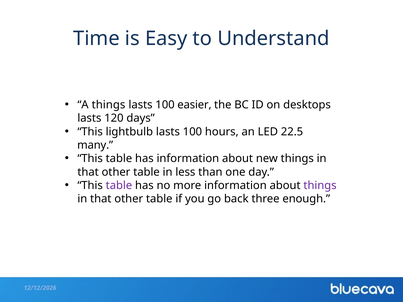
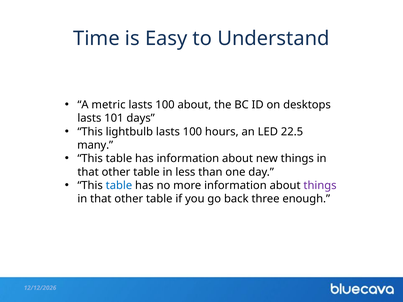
A things: things -> metric
100 easier: easier -> about
120: 120 -> 101
table at (119, 186) colour: purple -> blue
